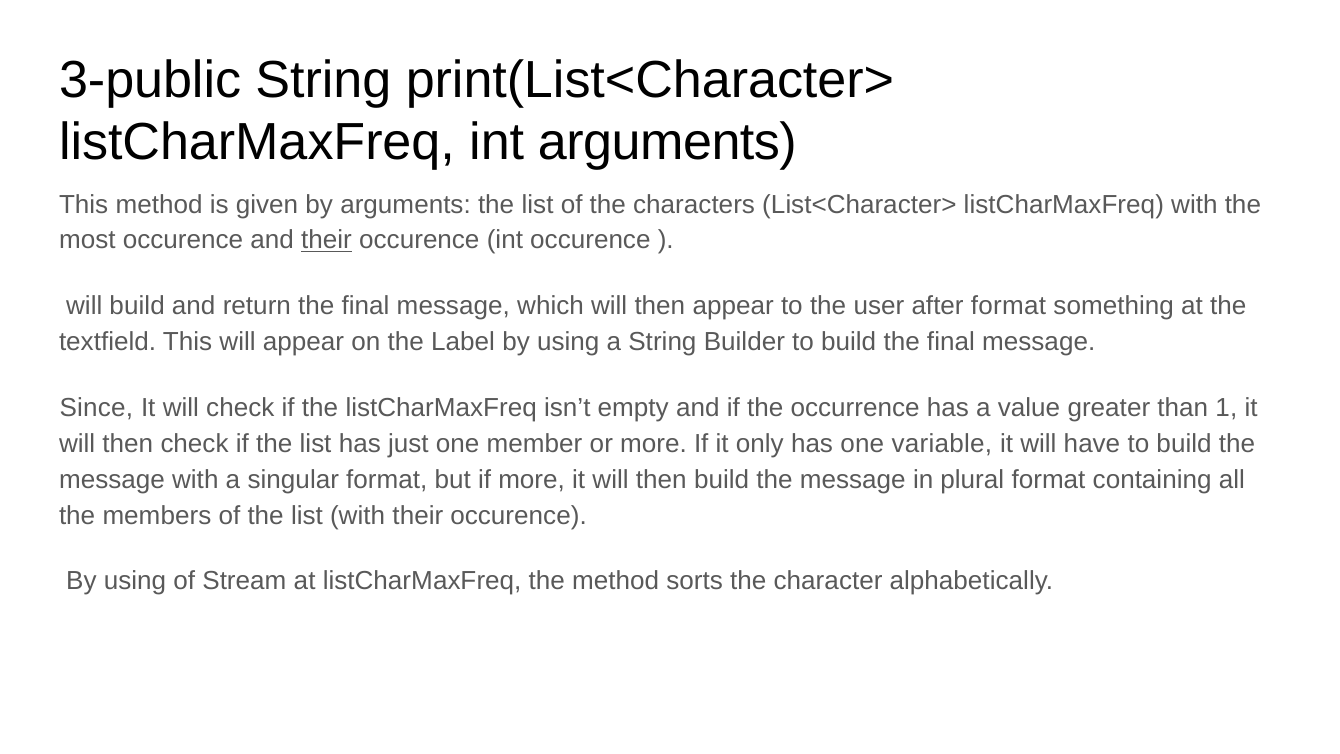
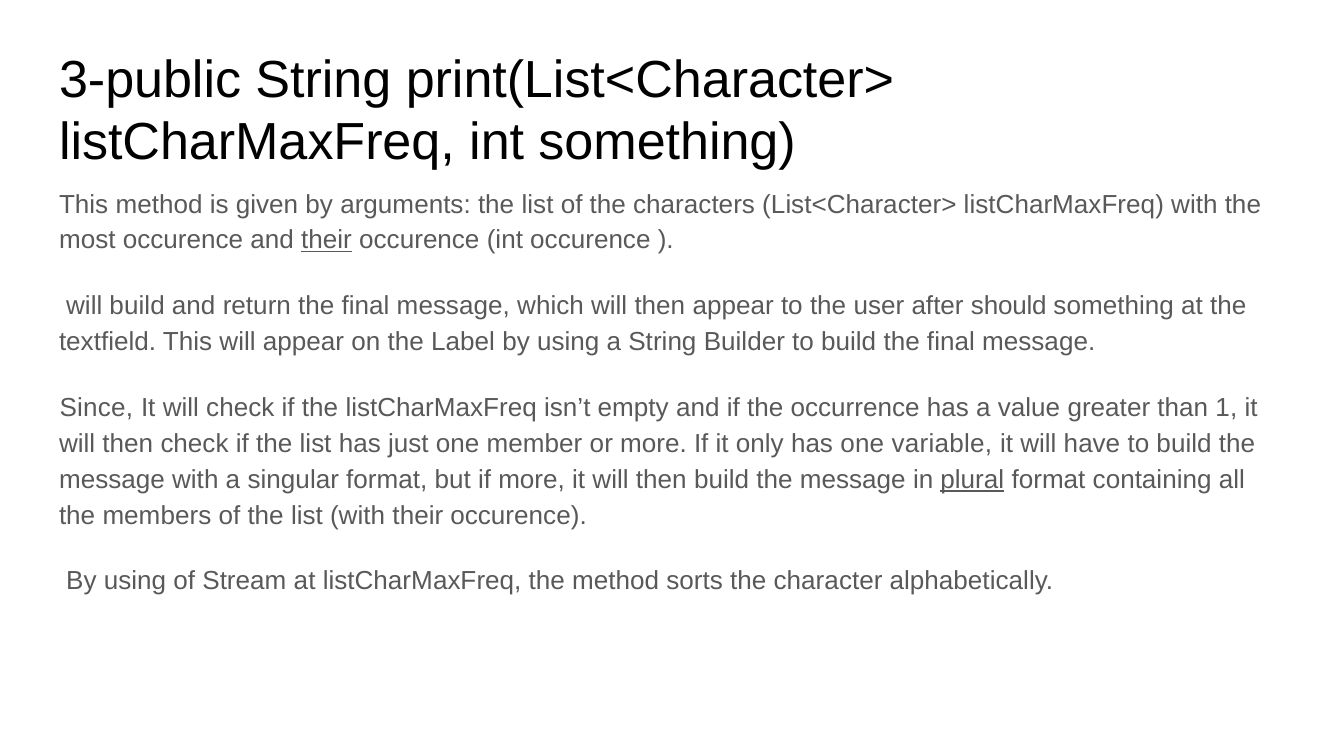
int arguments: arguments -> something
after format: format -> should
plural underline: none -> present
